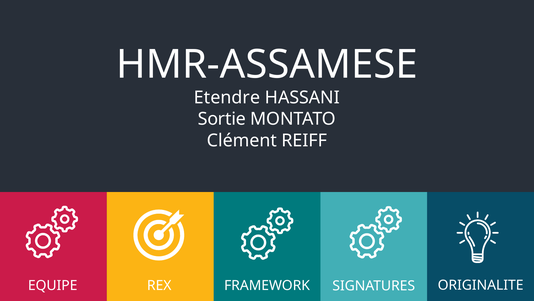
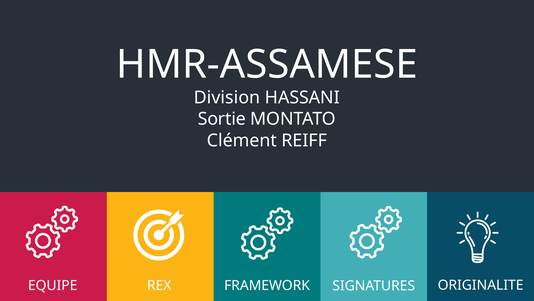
Etendre: Etendre -> Division
